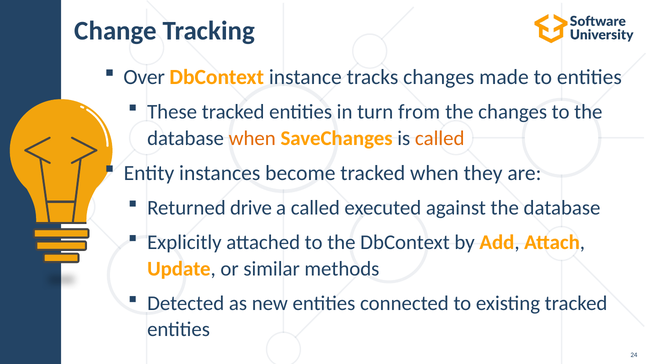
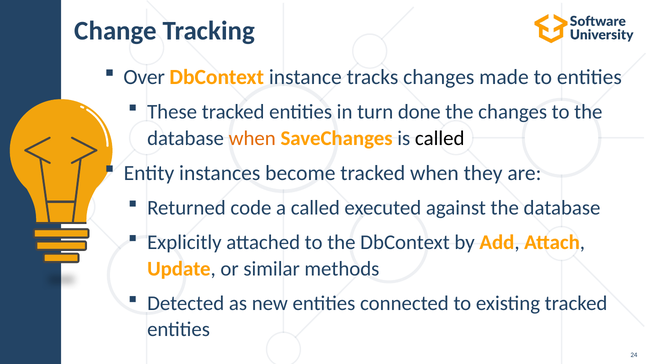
from: from -> done
called at (440, 138) colour: orange -> black
drive: drive -> code
